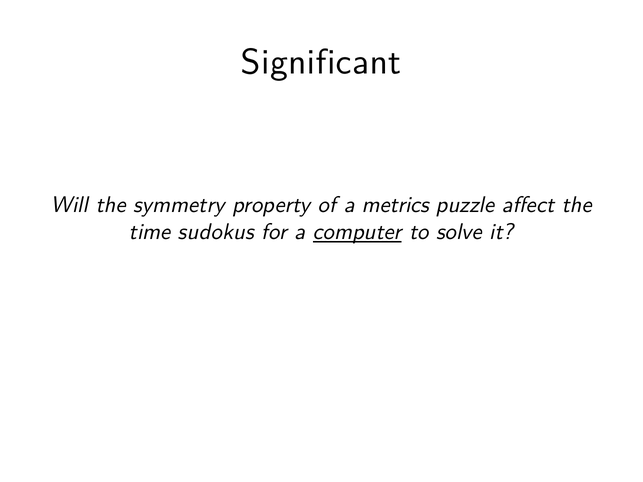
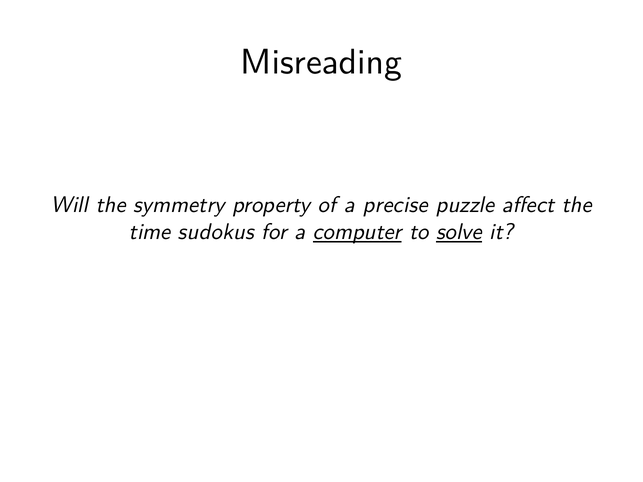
Significant: Significant -> Misreading
metrics: metrics -> precise
solve underline: none -> present
